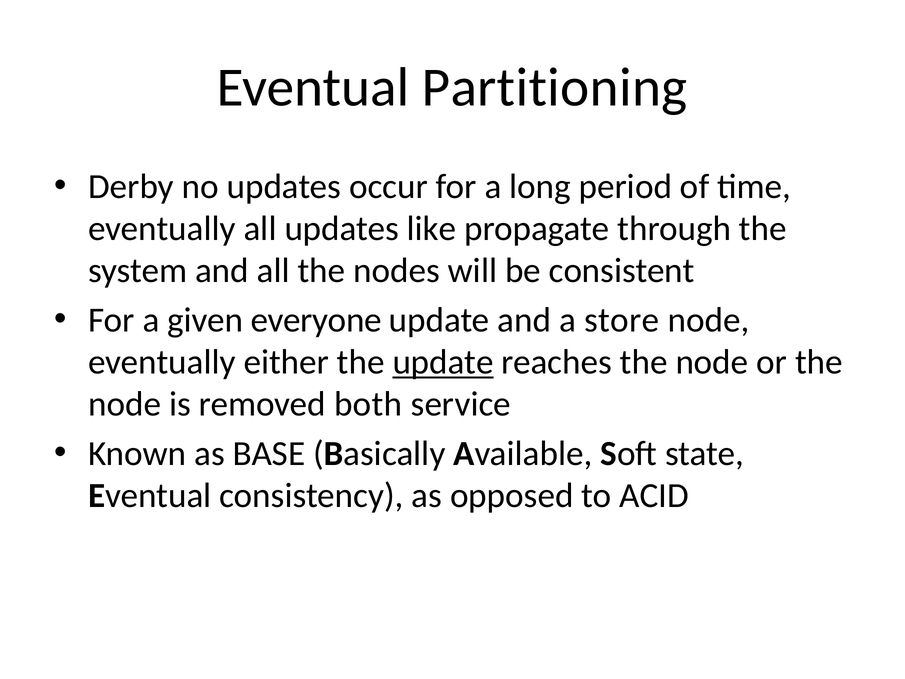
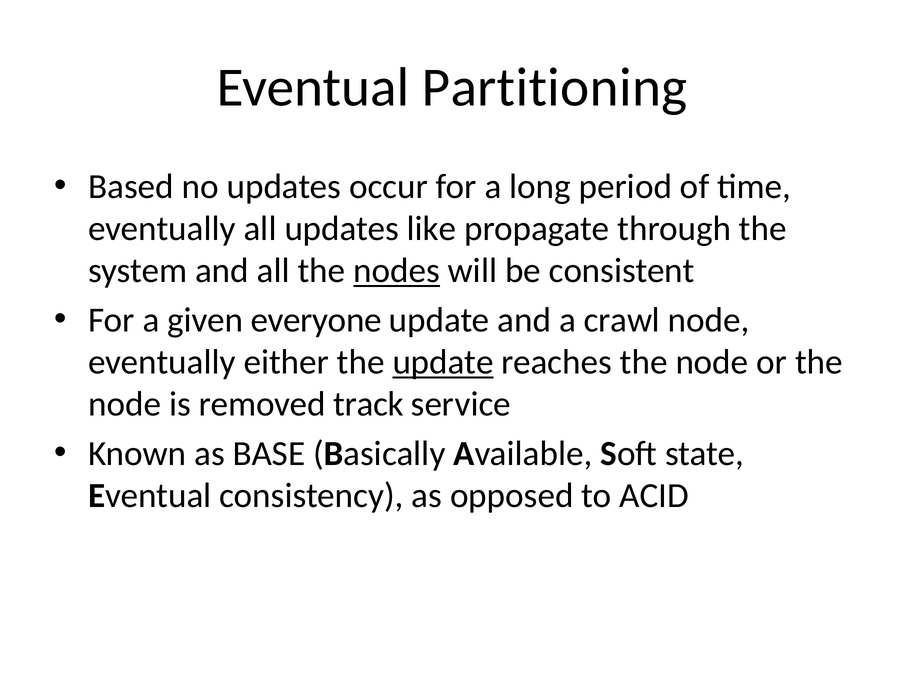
Derby: Derby -> Based
nodes underline: none -> present
store: store -> crawl
both: both -> track
